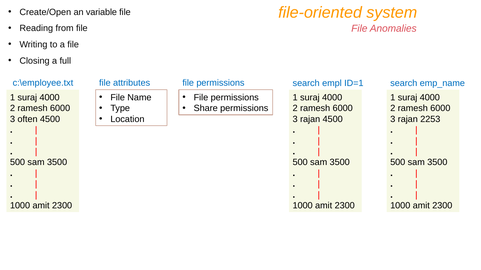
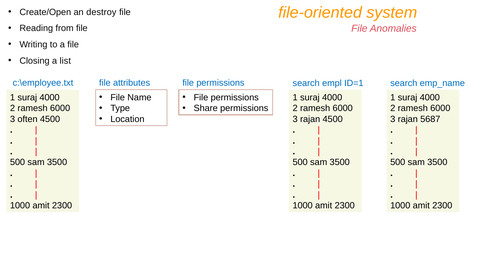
variable: variable -> destroy
full: full -> list
2253: 2253 -> 5687
